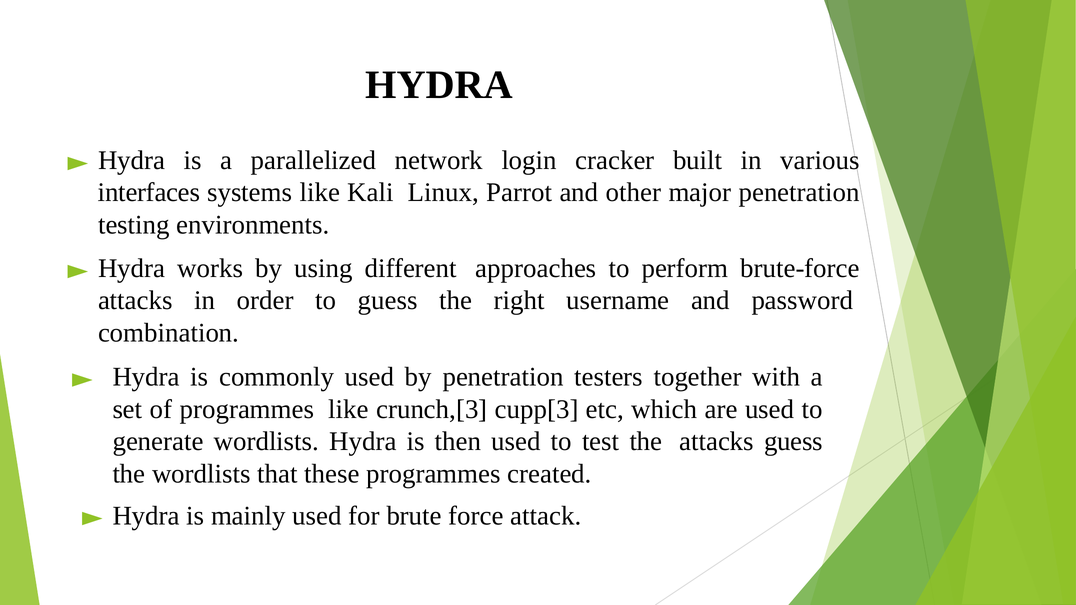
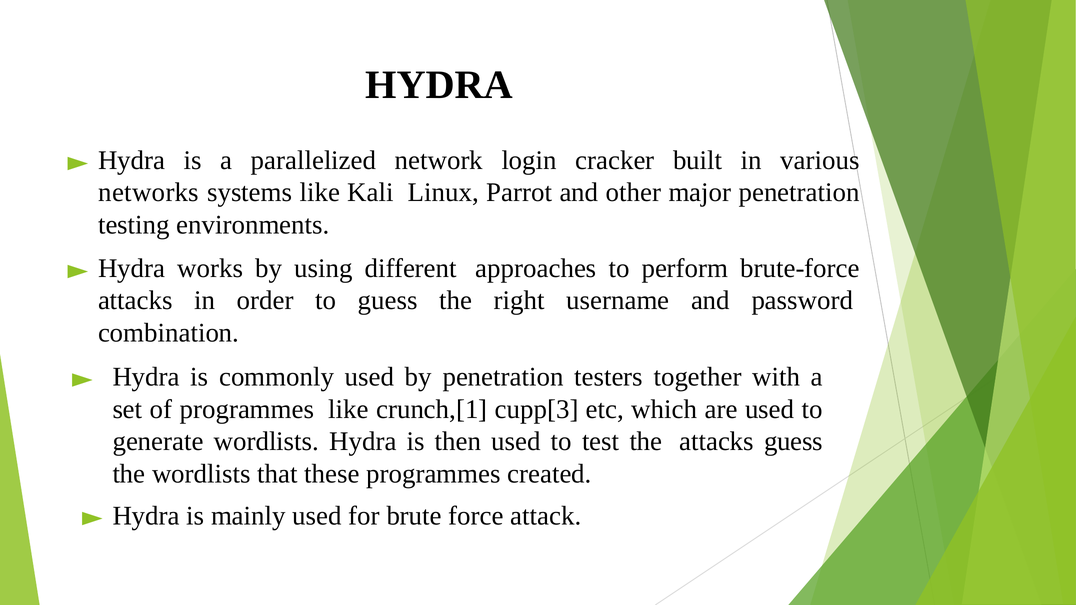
interfaces: interfaces -> networks
crunch,[3: crunch,[3 -> crunch,[1
